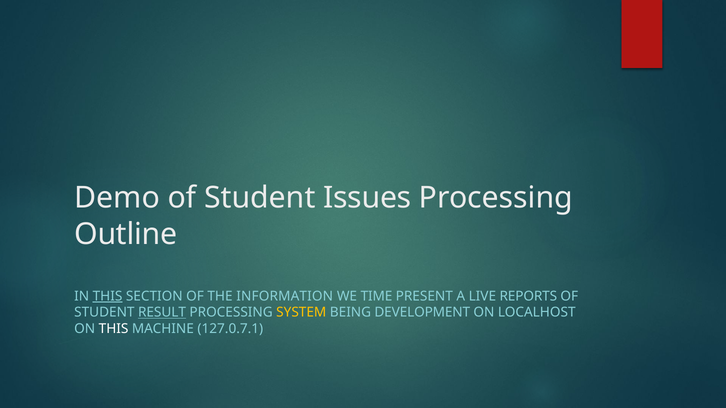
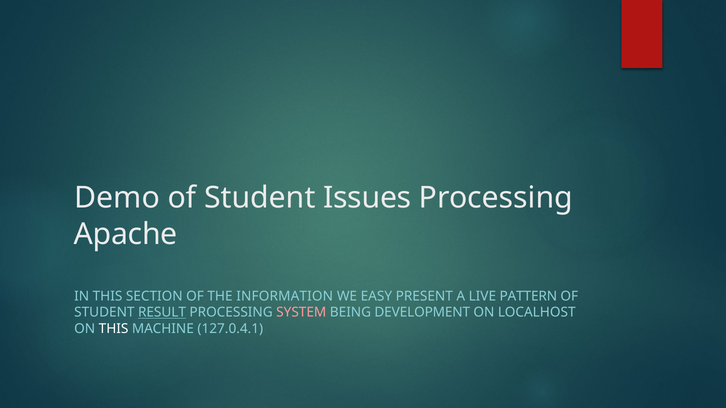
Outline: Outline -> Apache
THIS at (108, 296) underline: present -> none
TIME: TIME -> EASY
REPORTS: REPORTS -> PATTERN
SYSTEM colour: yellow -> pink
127.0.7.1: 127.0.7.1 -> 127.0.4.1
